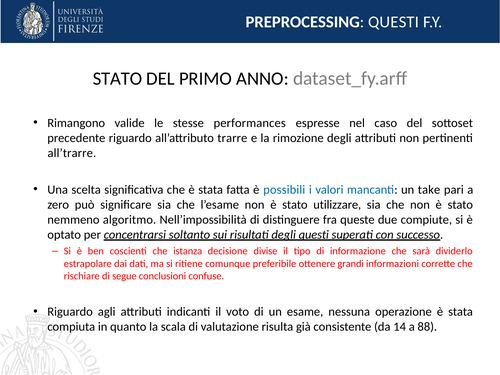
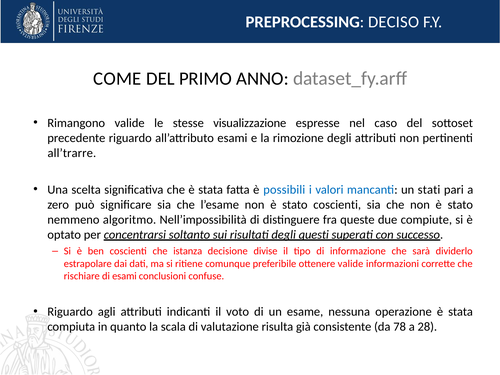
PREPROCESSING QUESTI: QUESTI -> DECISO
STATO at (118, 79): STATO -> COME
performances: performances -> visualizzazione
all’attributo trarre: trarre -> esami
take: take -> stati
stato utilizzare: utilizzare -> coscienti
ottenere grandi: grandi -> valide
di segue: segue -> esami
14: 14 -> 78
88: 88 -> 28
